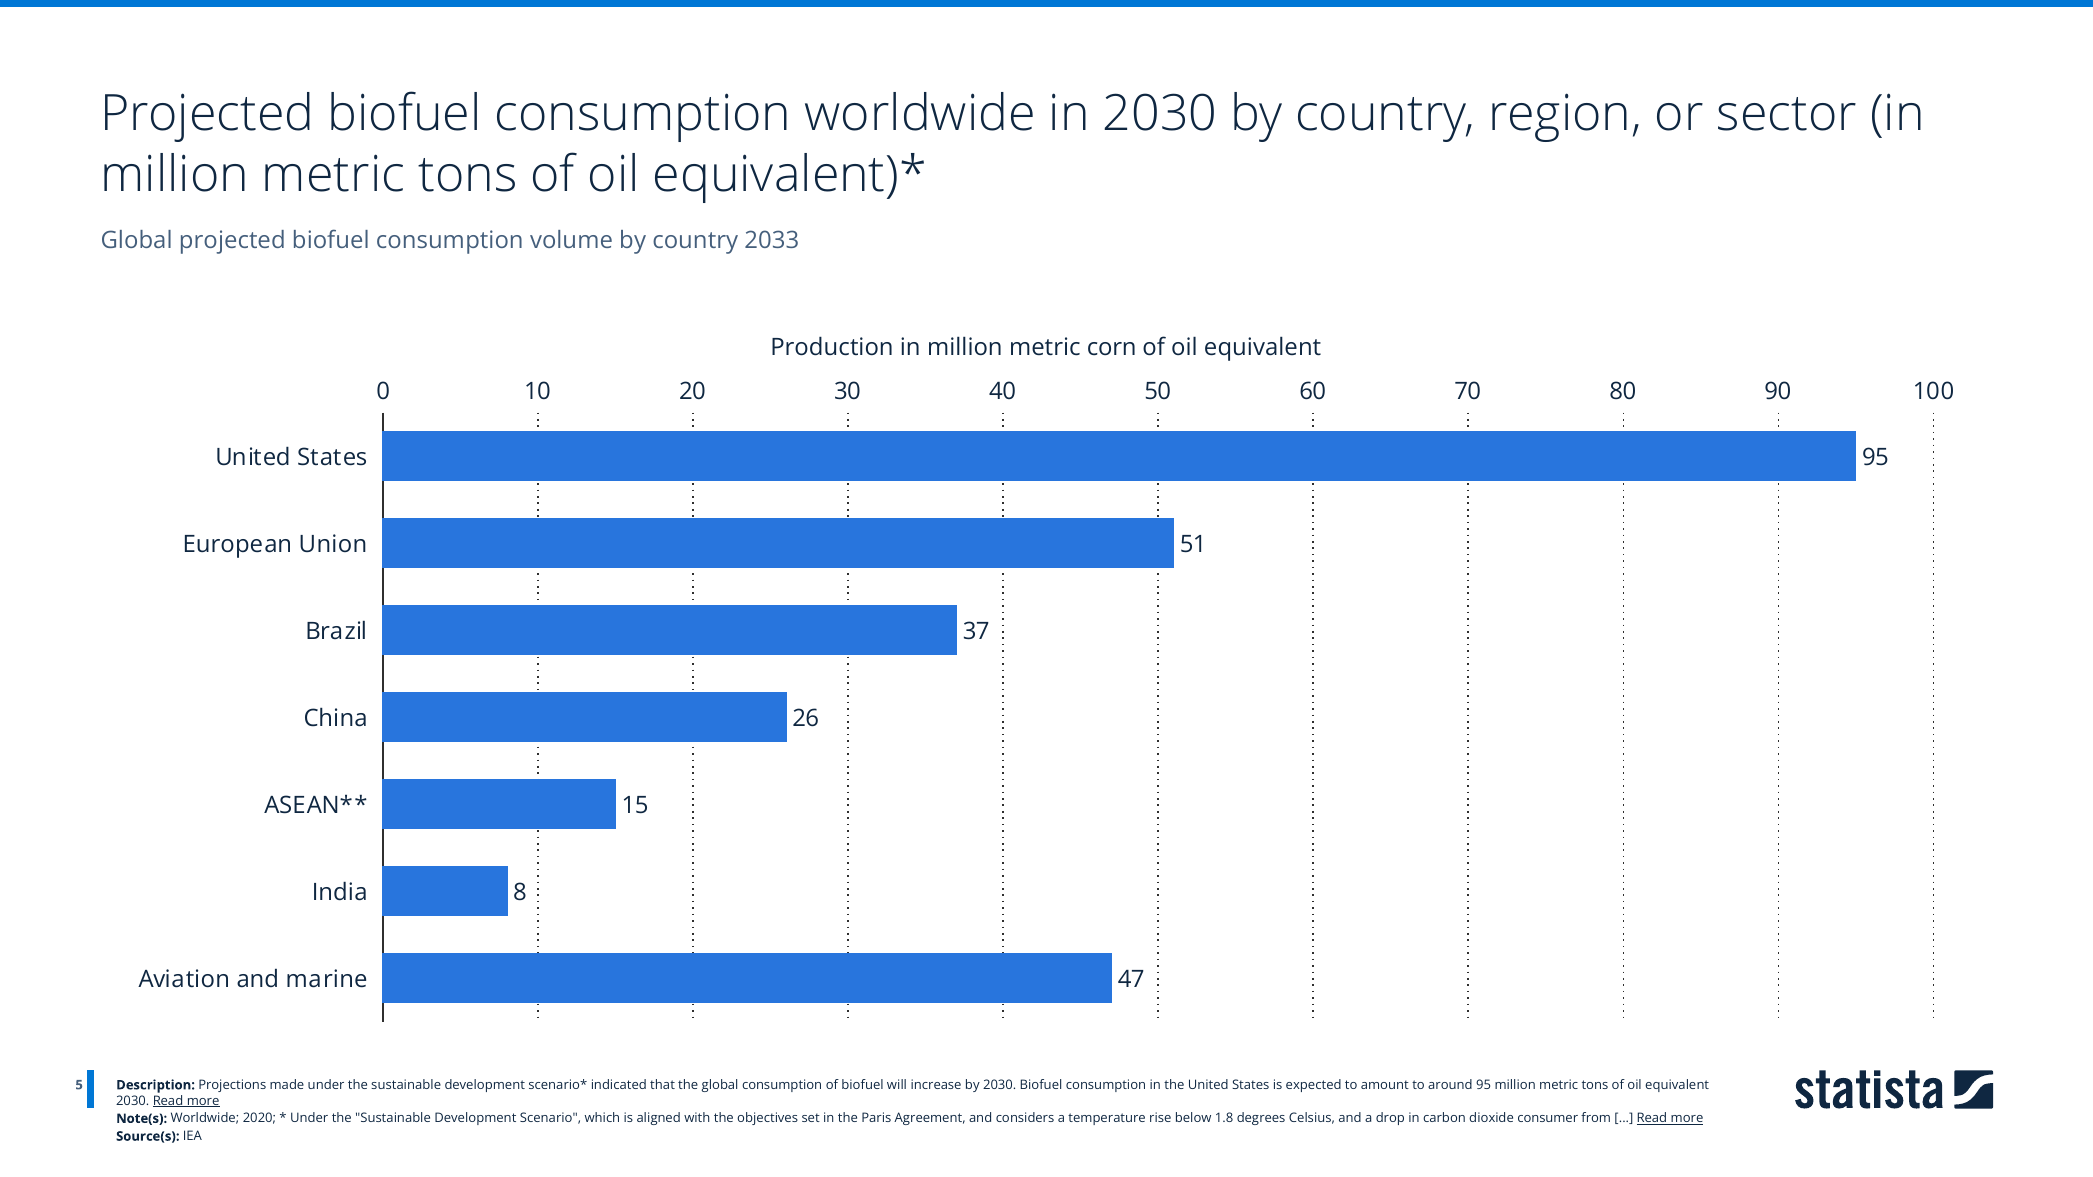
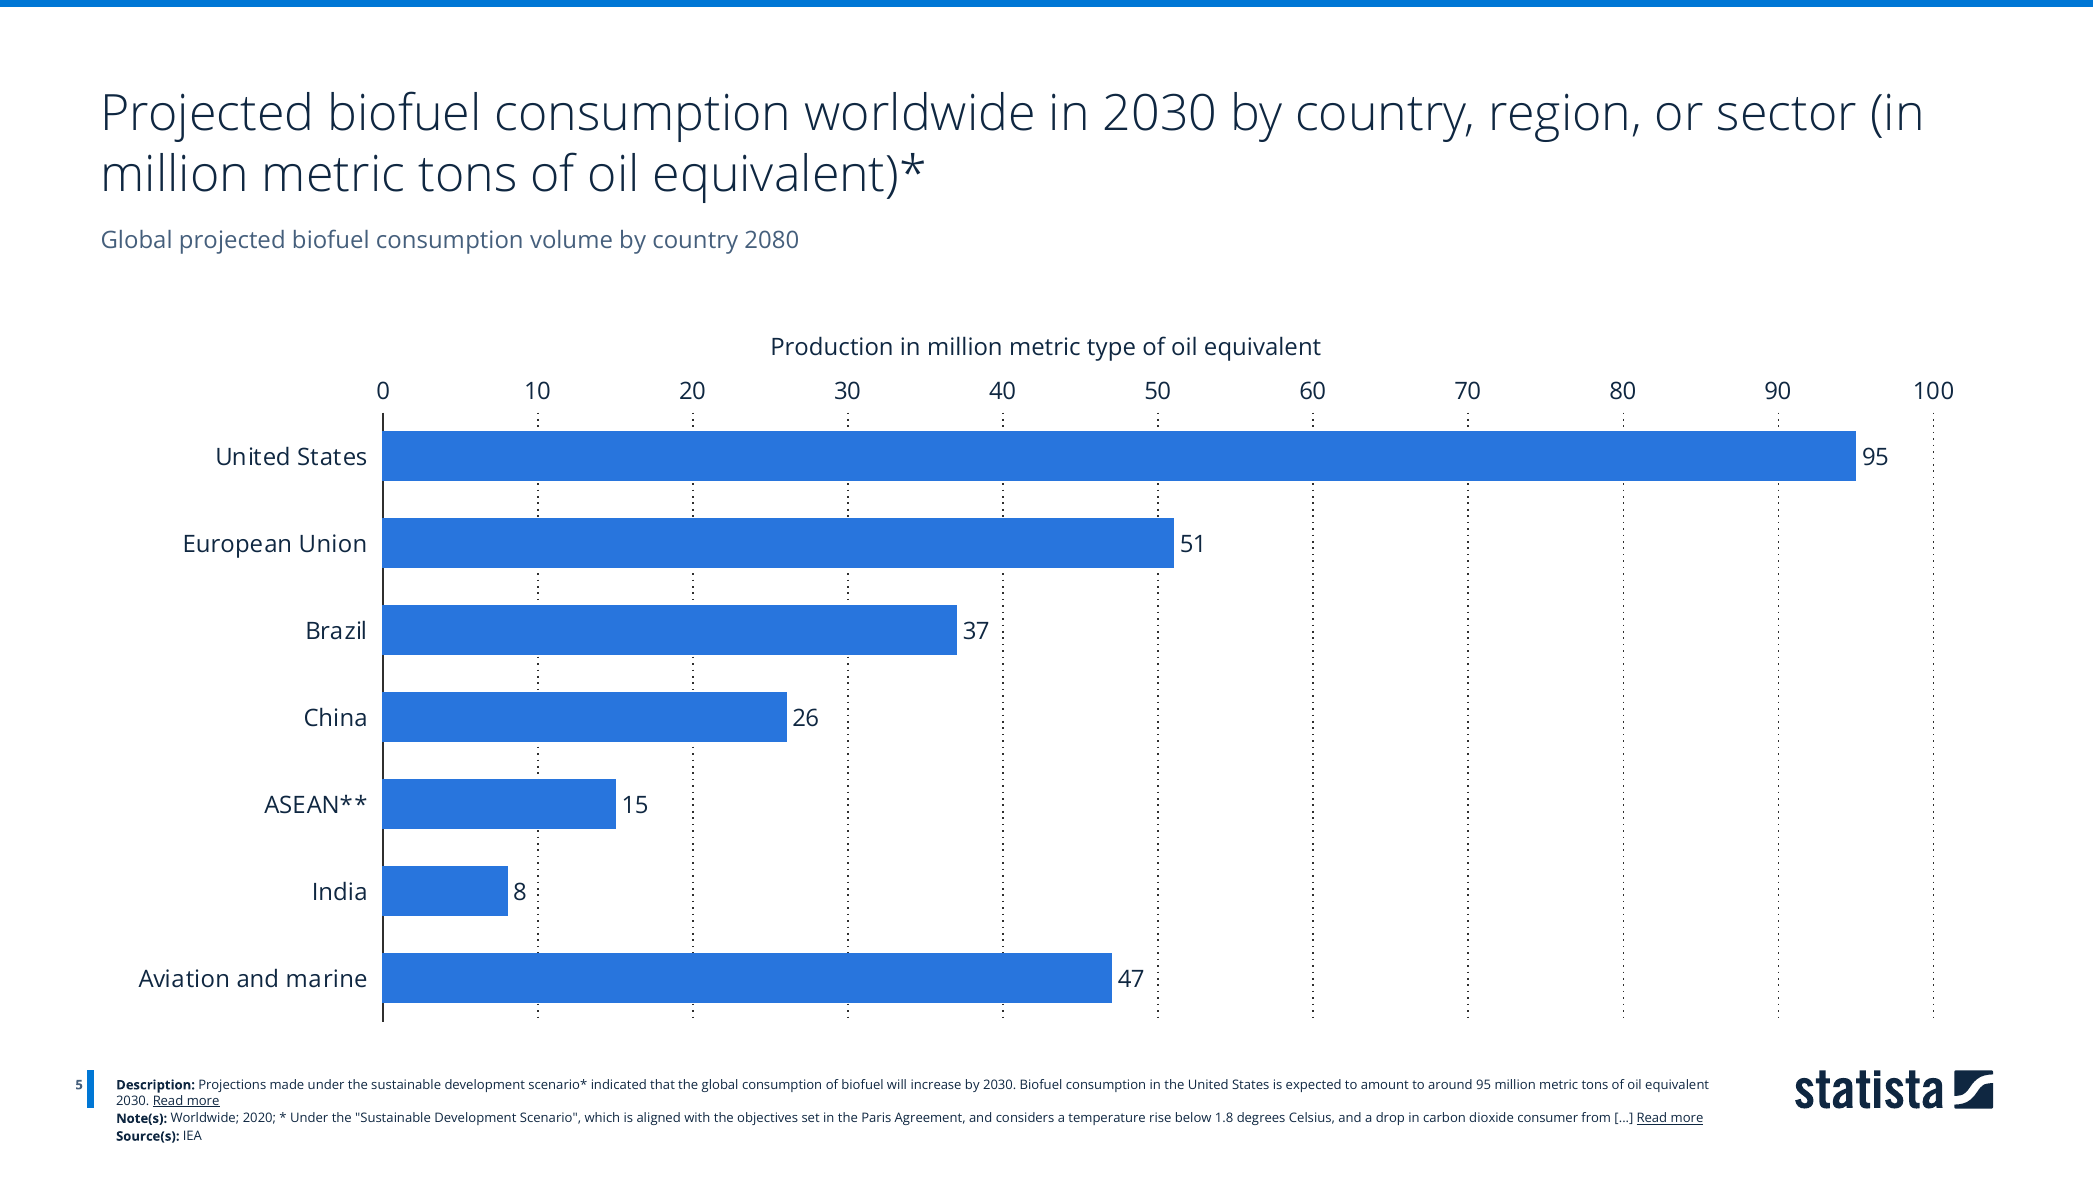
2033: 2033 -> 2080
corn: corn -> type
